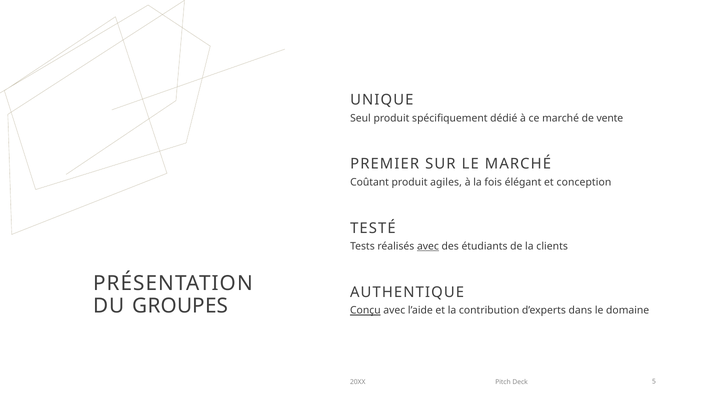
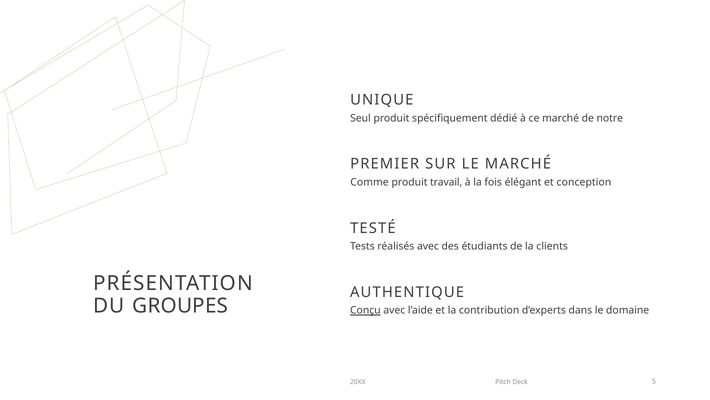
vente: vente -> notre
Coûtant: Coûtant -> Comme
agiles: agiles -> travail
avec at (428, 246) underline: present -> none
